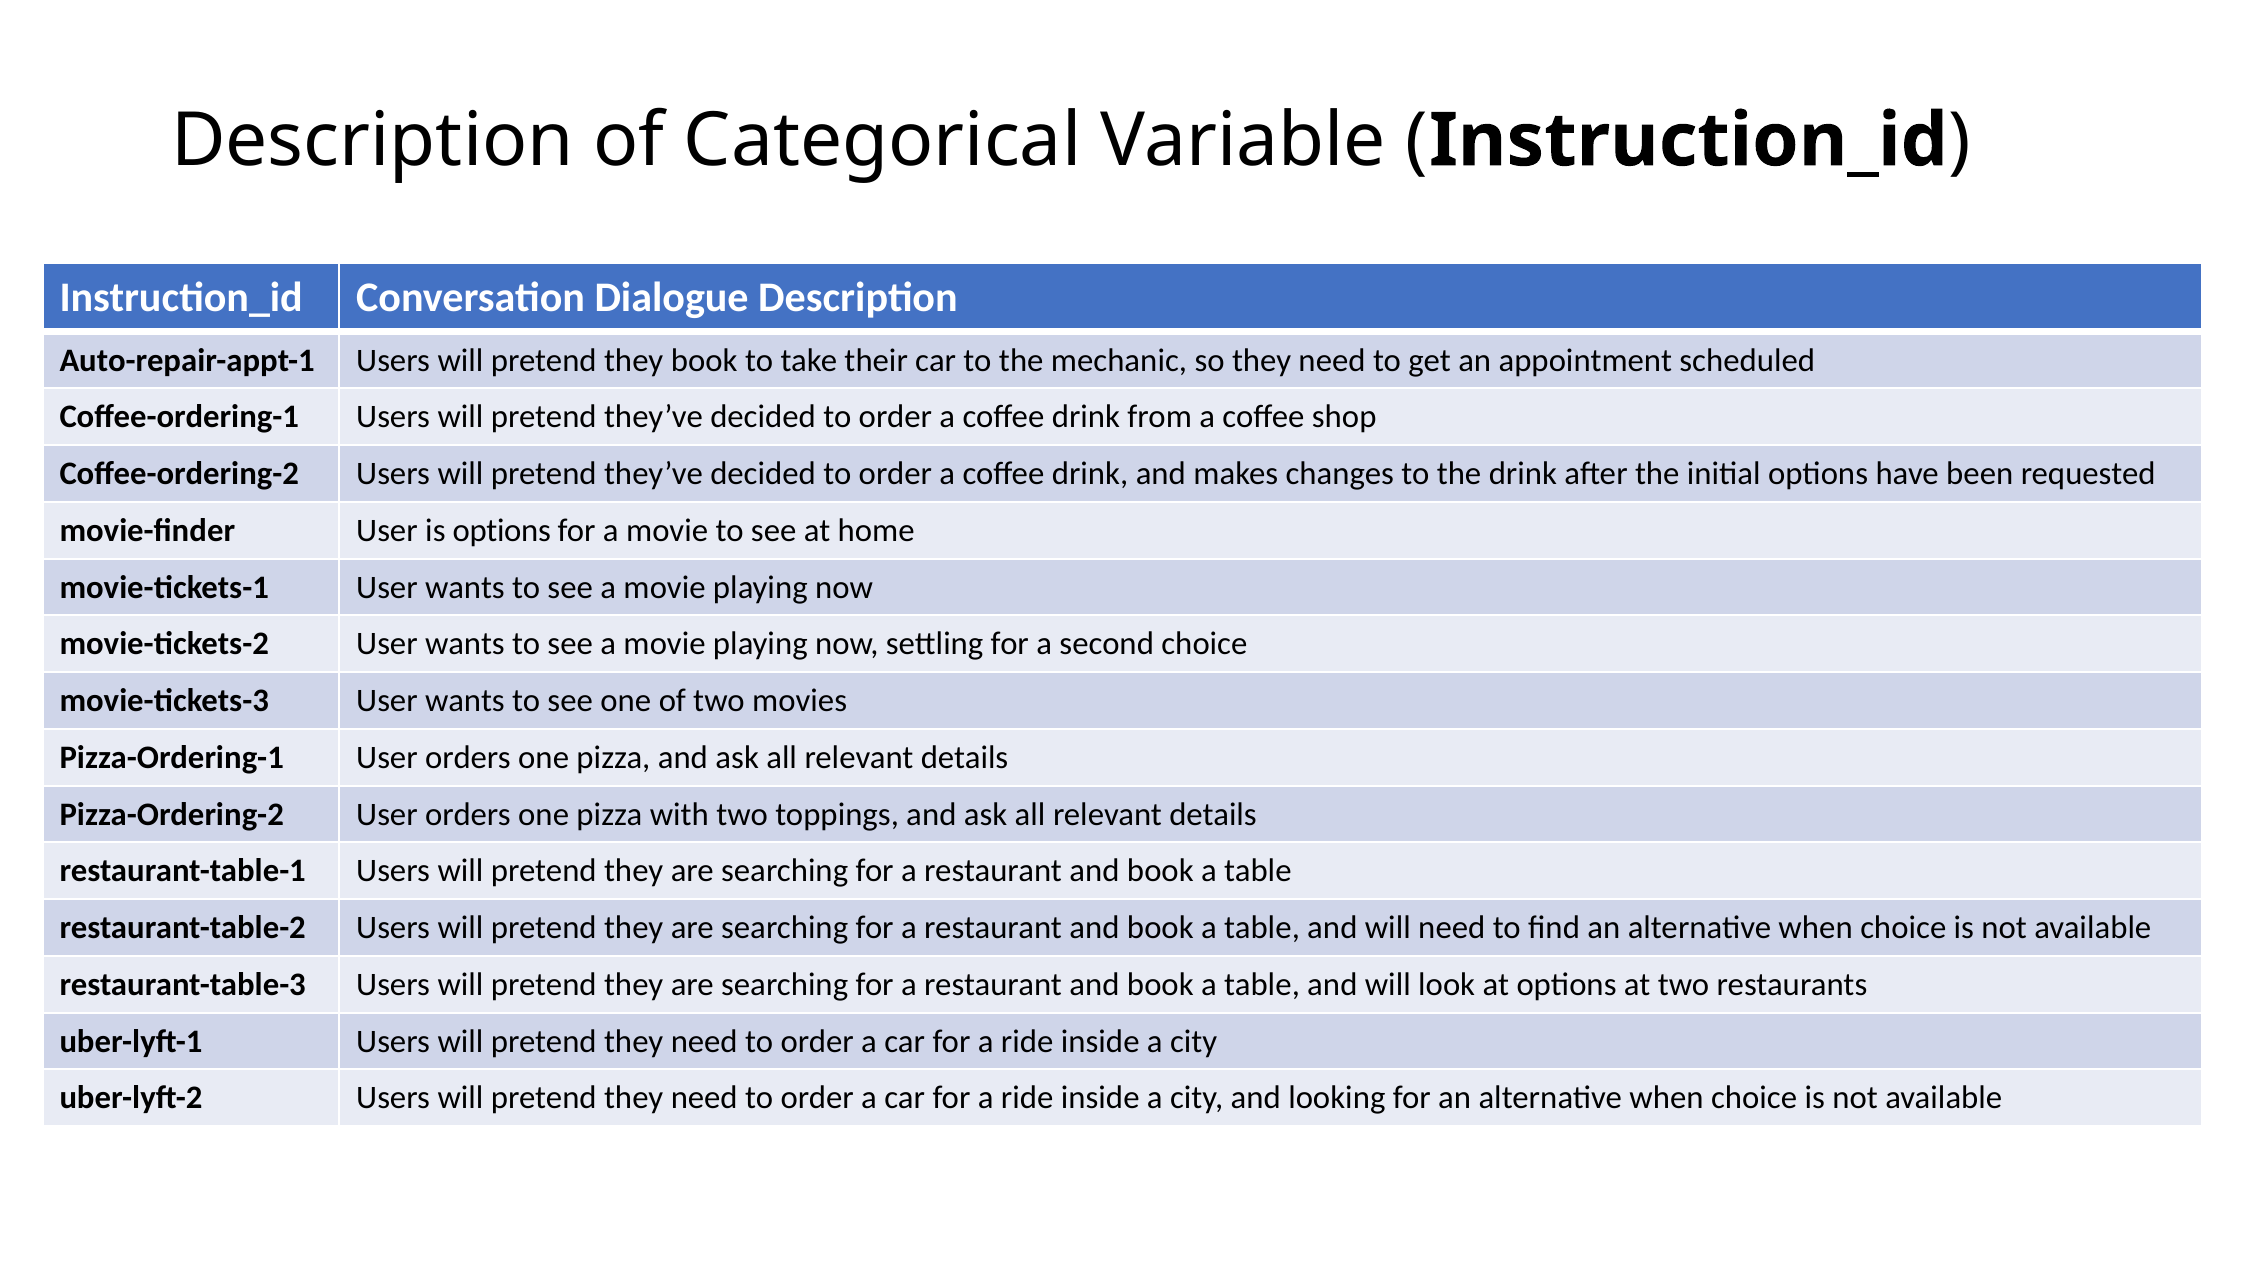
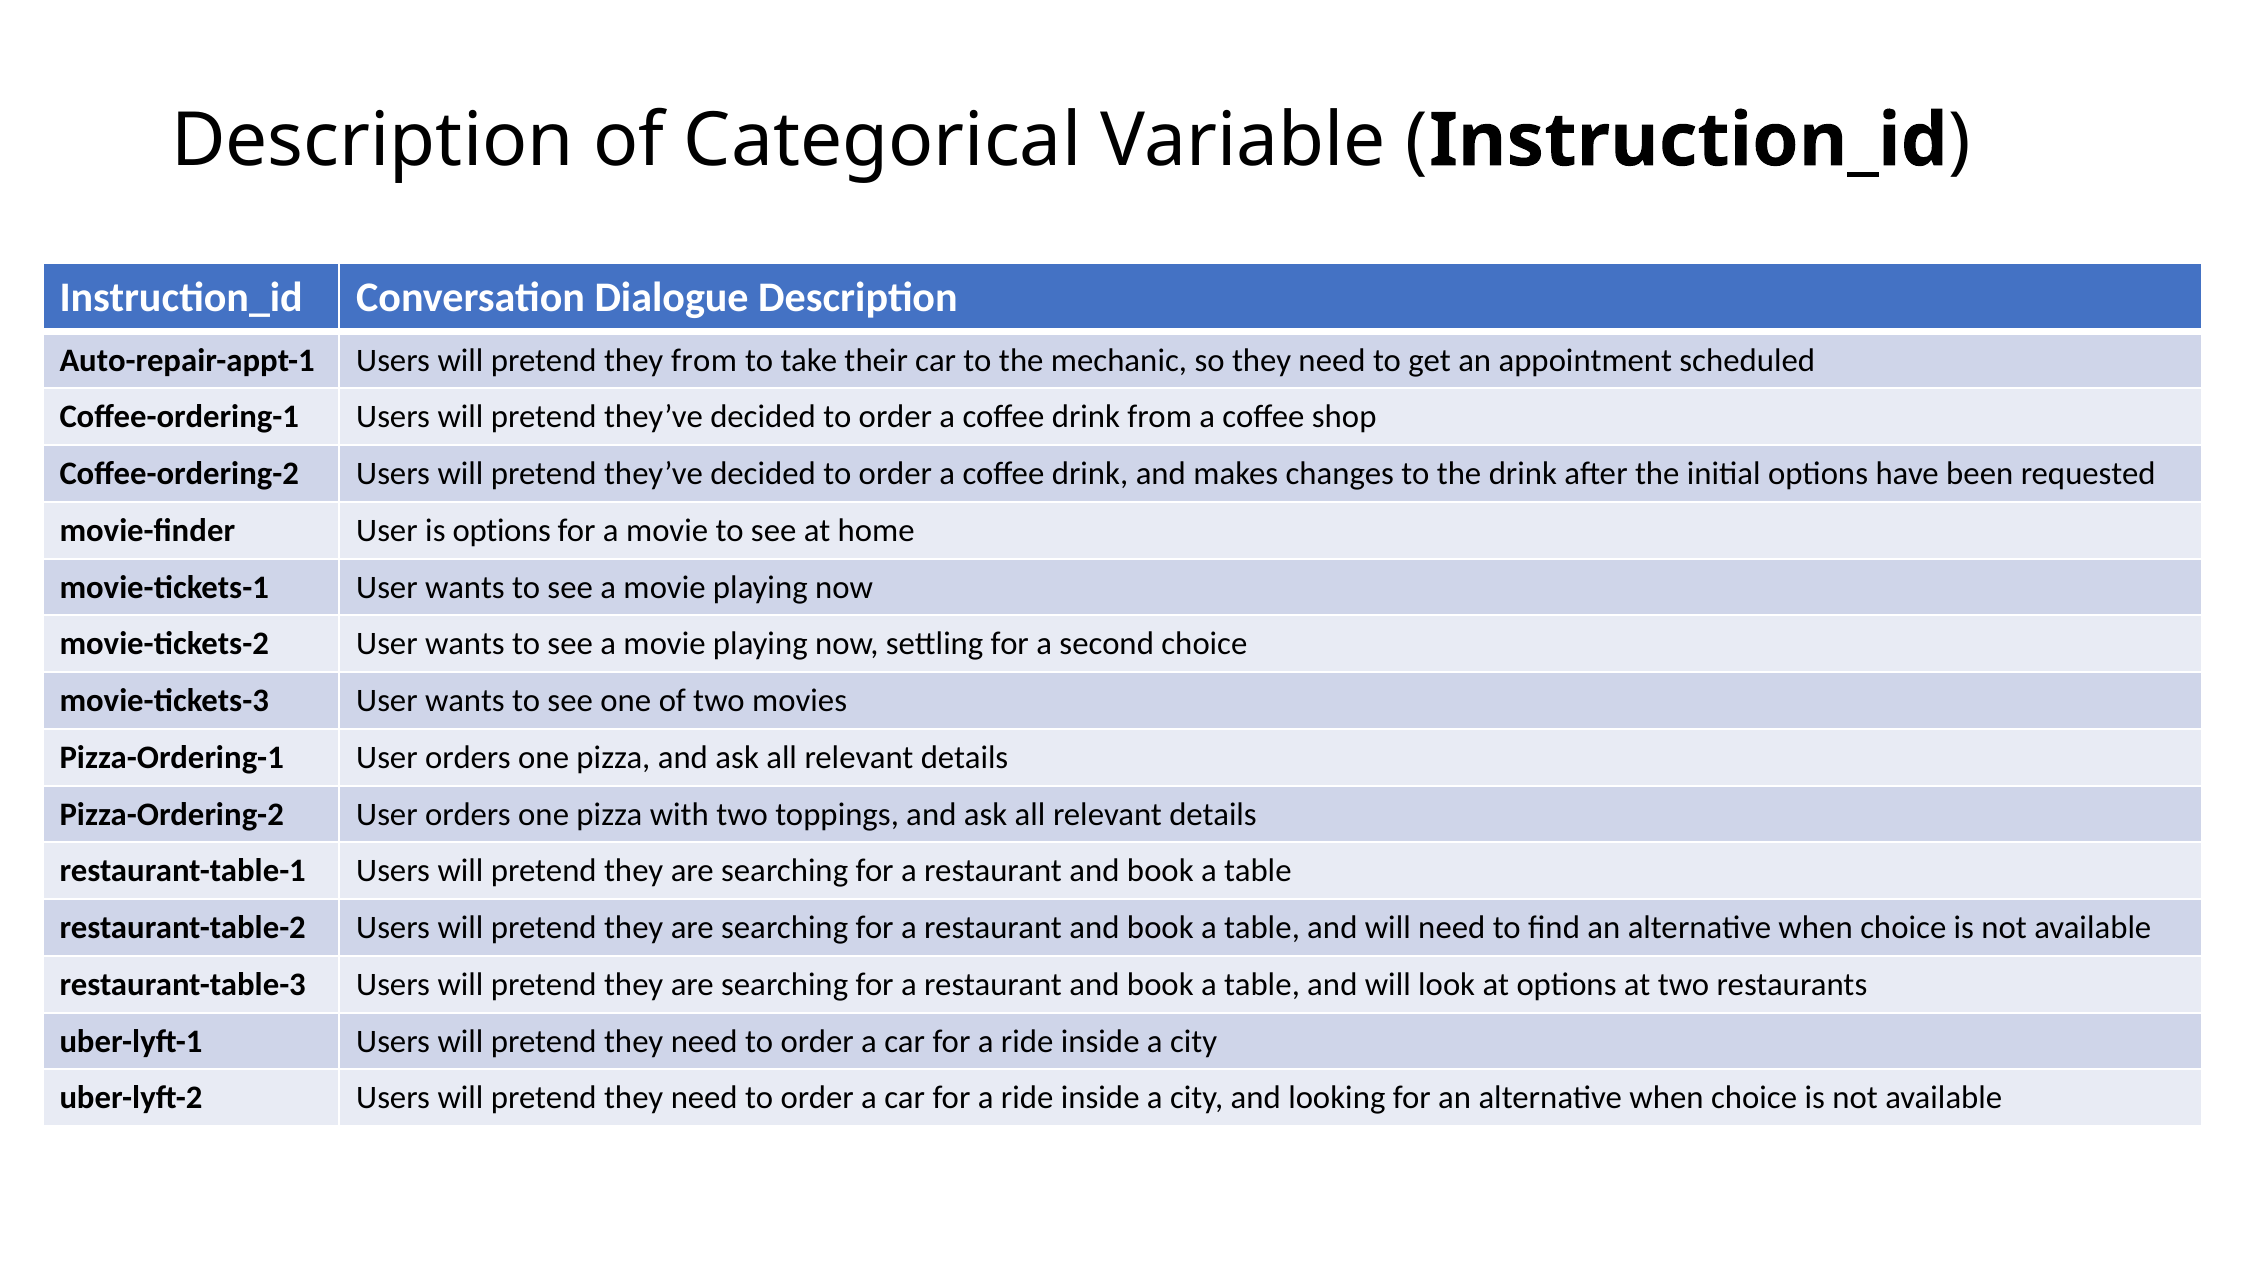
they book: book -> from
